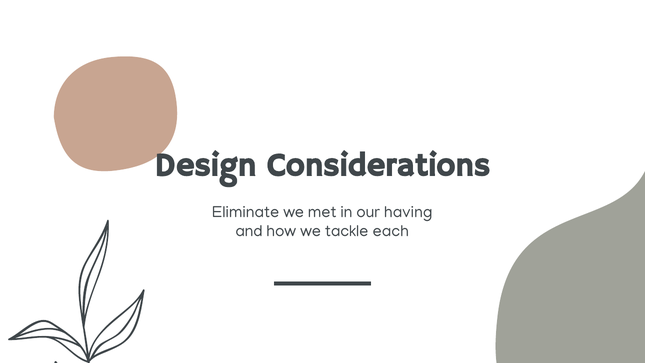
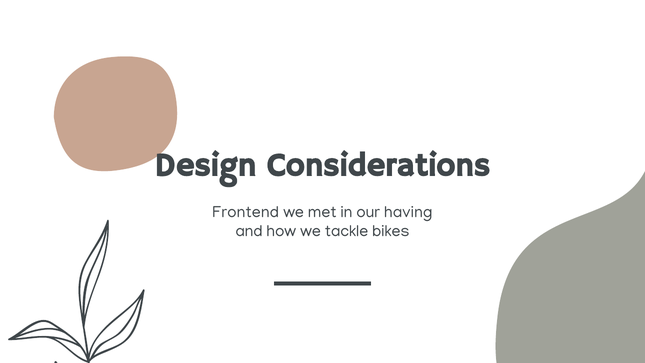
Eliminate: Eliminate -> Frontend
each: each -> bikes
